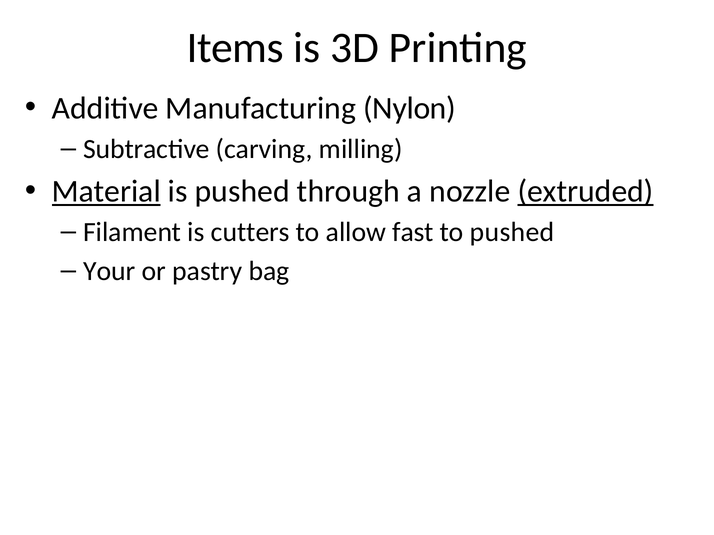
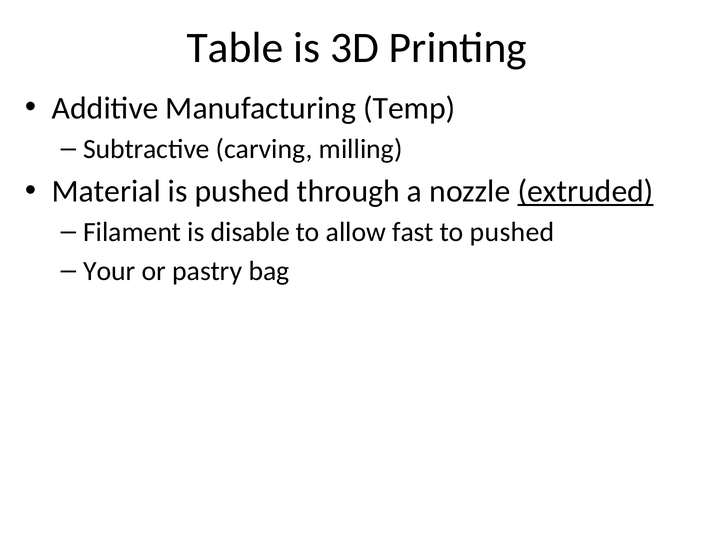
Items: Items -> Table
Nylon: Nylon -> Temp
Material underline: present -> none
cutters: cutters -> disable
